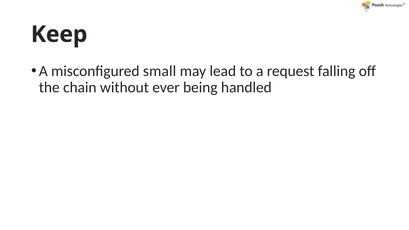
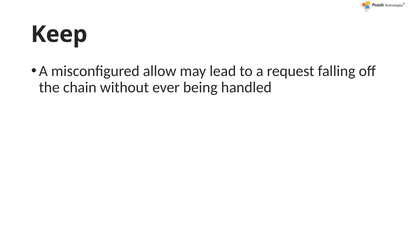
small: small -> allow
